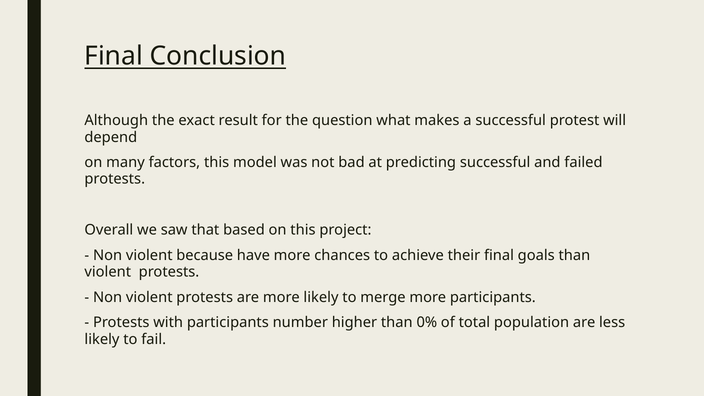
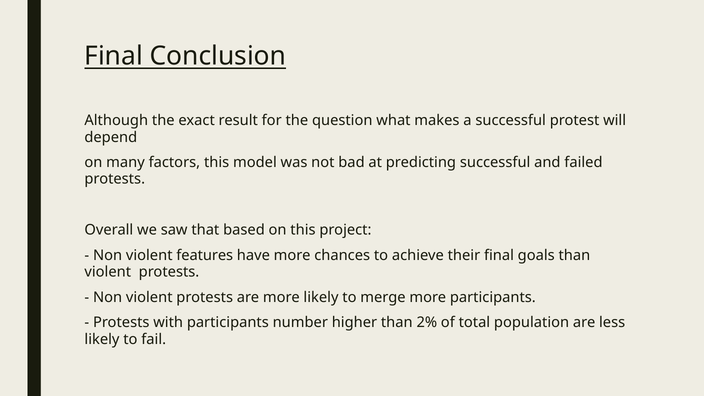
because: because -> features
0%: 0% -> 2%
